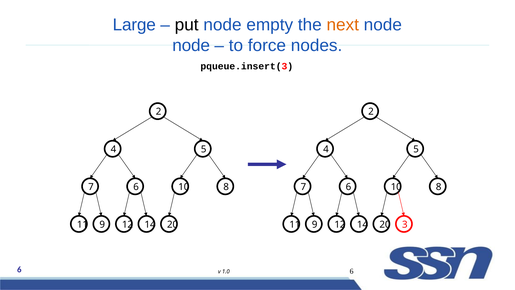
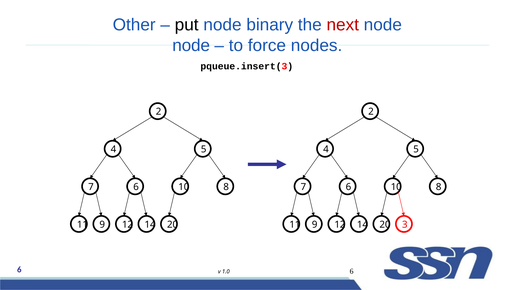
Large: Large -> Other
empty: empty -> binary
next colour: orange -> red
